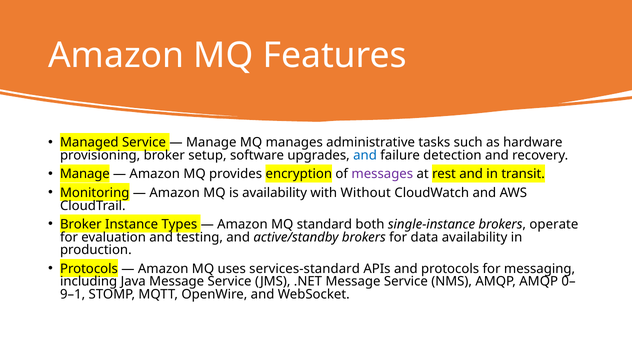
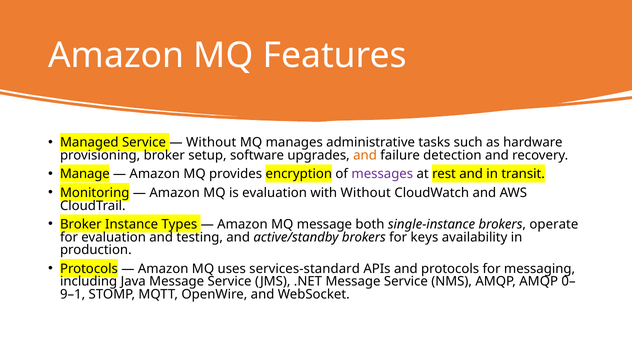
Manage at (211, 142): Manage -> Without
and at (365, 155) colour: blue -> orange
is availability: availability -> evaluation
MQ standard: standard -> message
data: data -> keys
